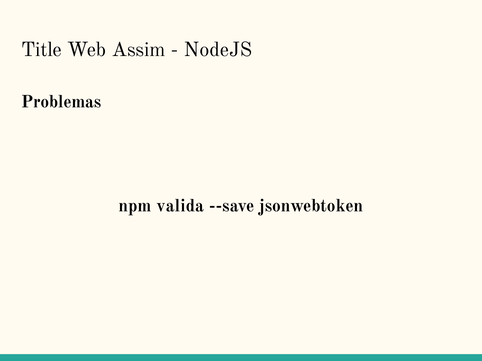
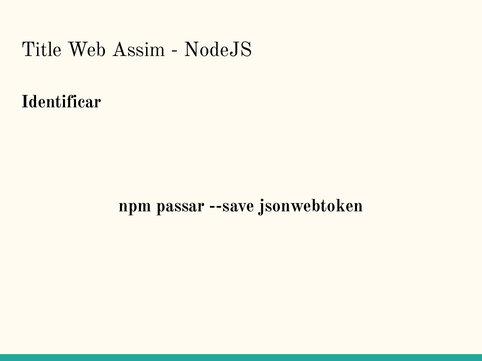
Problemas: Problemas -> Identificar
valida: valida -> passar
